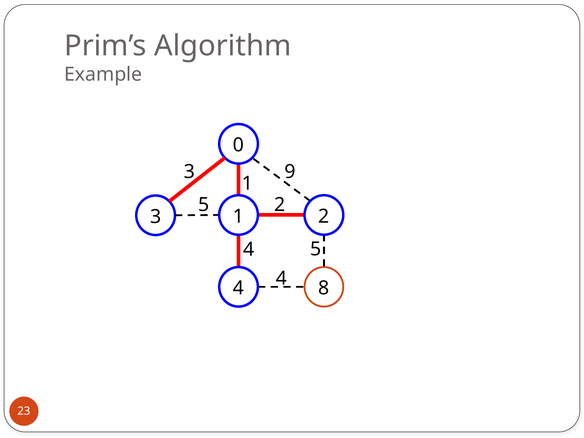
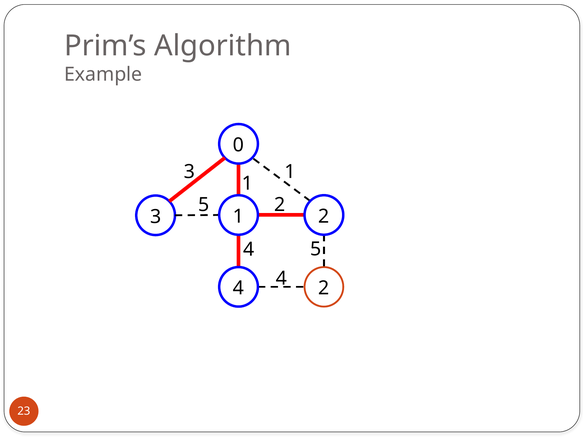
9 at (290, 172): 9 -> 1
4 8: 8 -> 2
